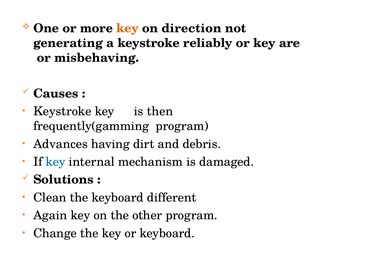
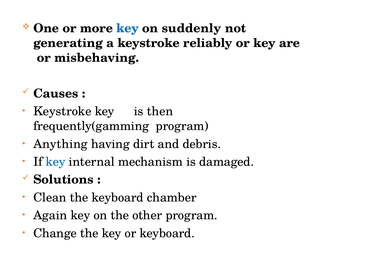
key at (128, 28) colour: orange -> blue
direction: direction -> suddenly
Advances: Advances -> Anything
different: different -> chamber
